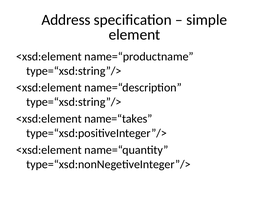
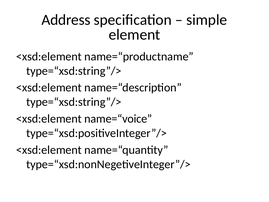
name=“takes: name=“takes -> name=“voice
